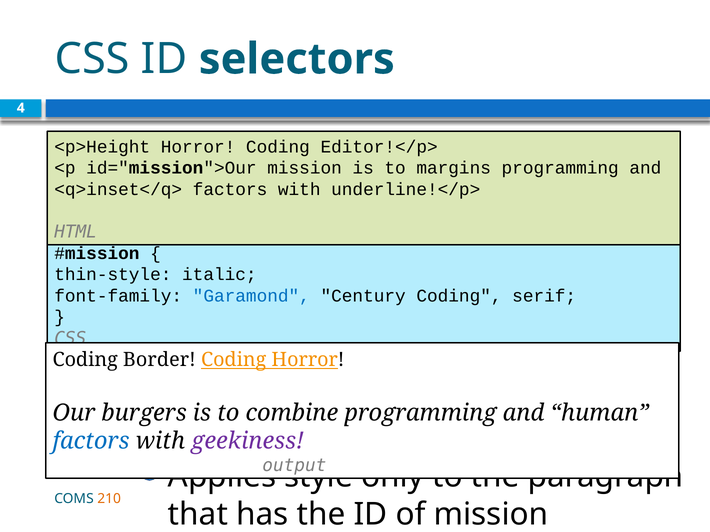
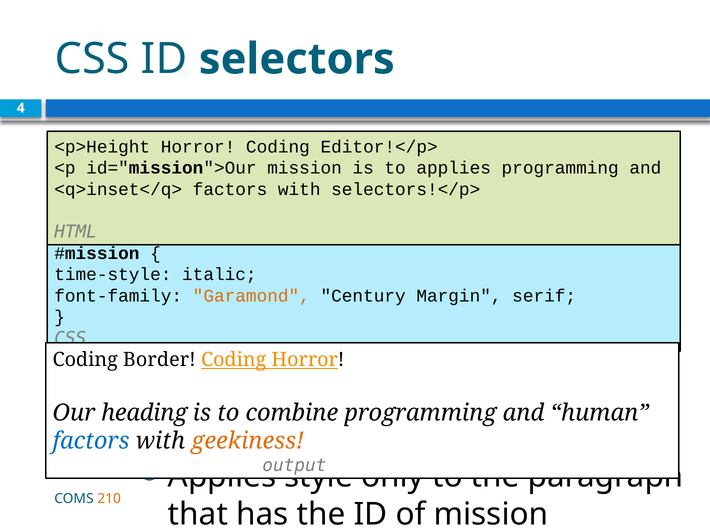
to margins: margins -> applies
underline!</p>: underline!</p> -> selectors!</p>
thin-style: thin-style -> time-style
Garamond colour: blue -> orange
Century Coding: Coding -> Margin
burgers: burgers -> heading
geekiness colour: purple -> orange
